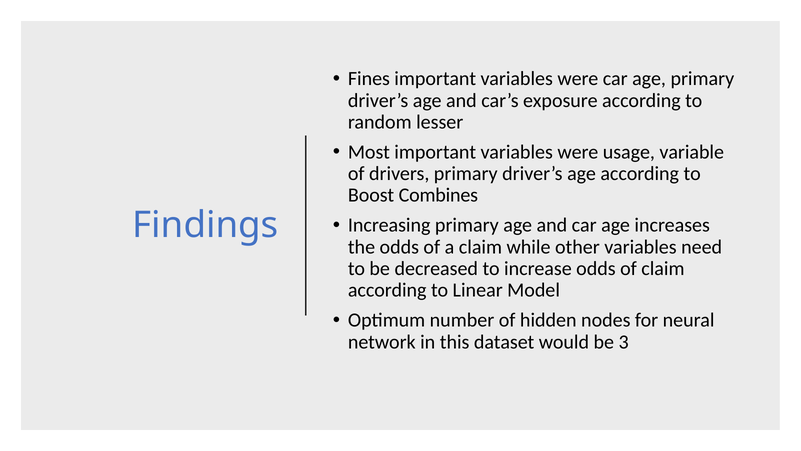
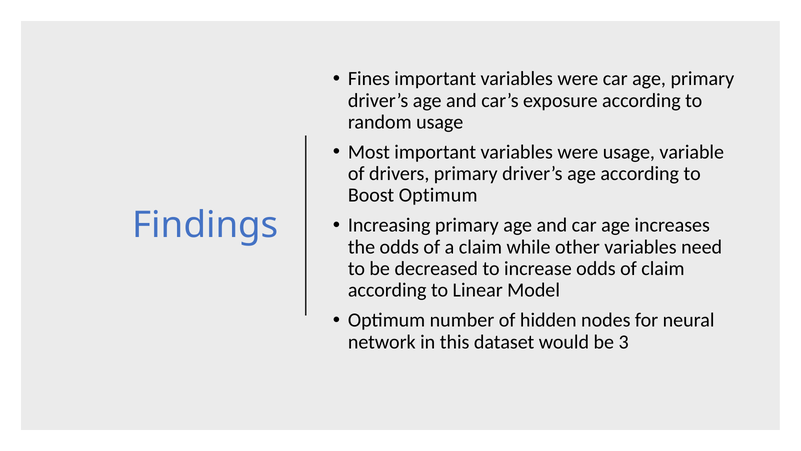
random lesser: lesser -> usage
Boost Combines: Combines -> Optimum
